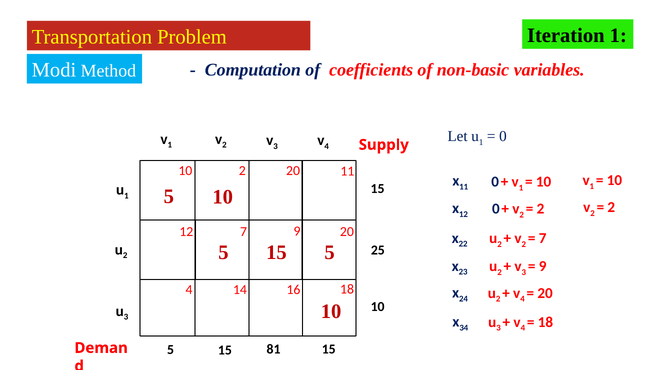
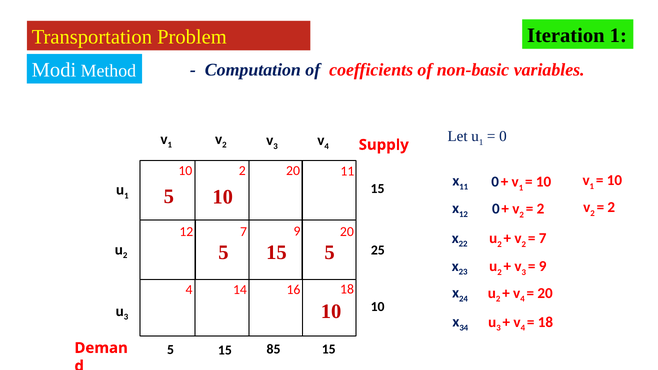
81: 81 -> 85
